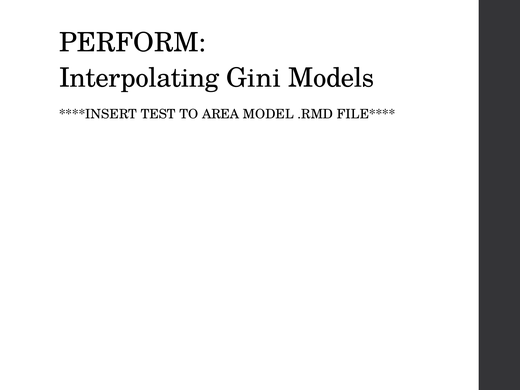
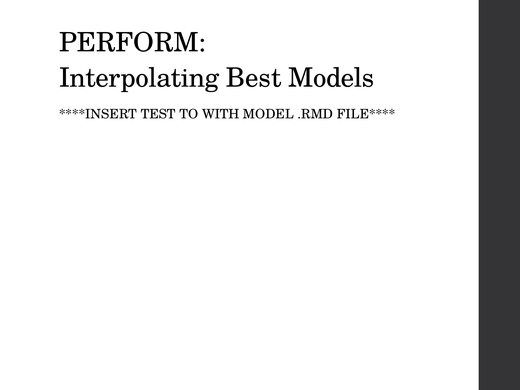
Gini: Gini -> Best
AREA: AREA -> WITH
